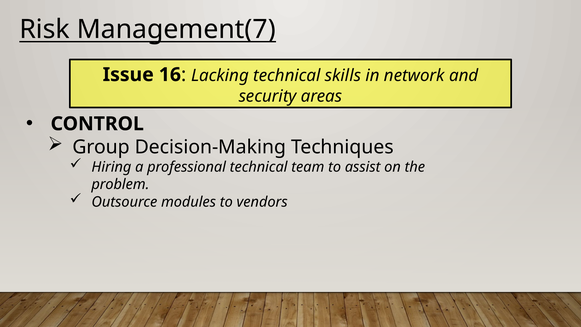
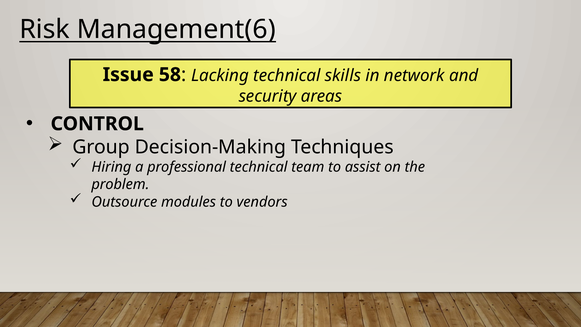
Management(7: Management(7 -> Management(6
16: 16 -> 58
